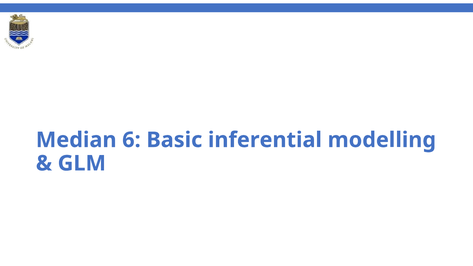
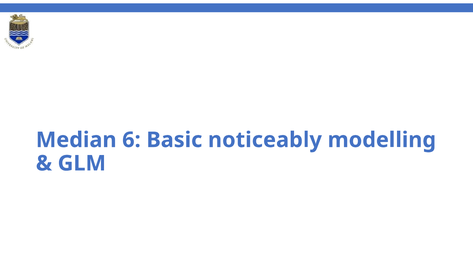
inferential: inferential -> noticeably
